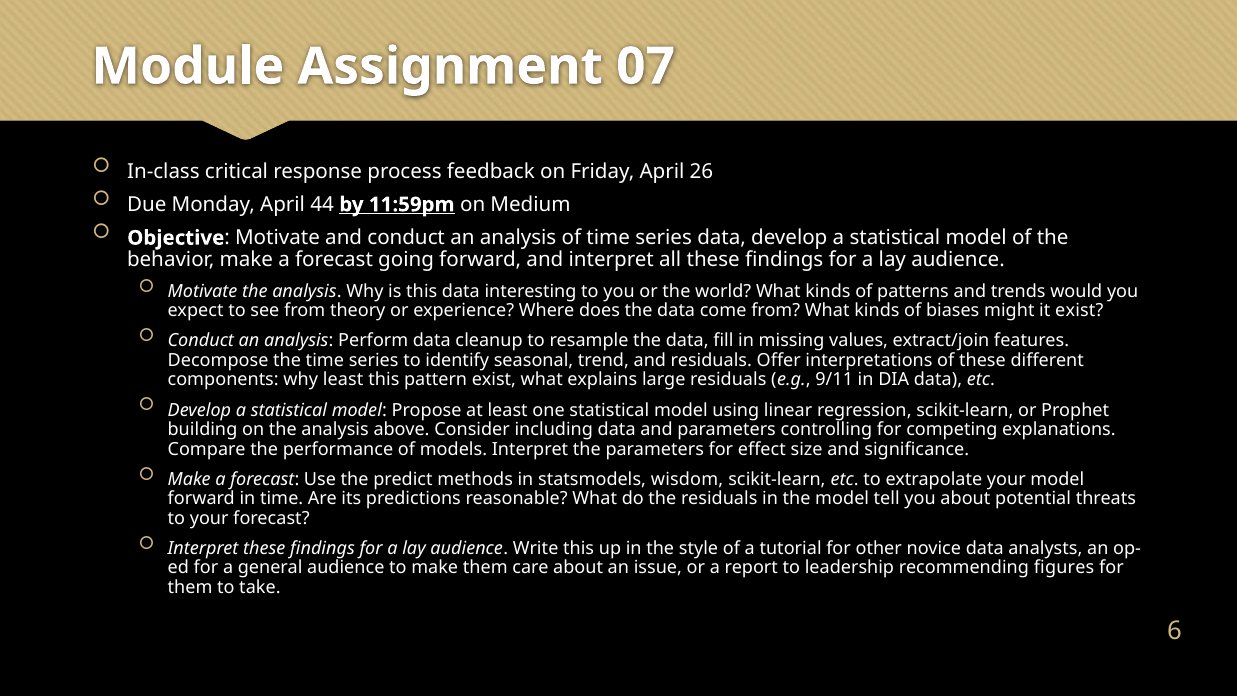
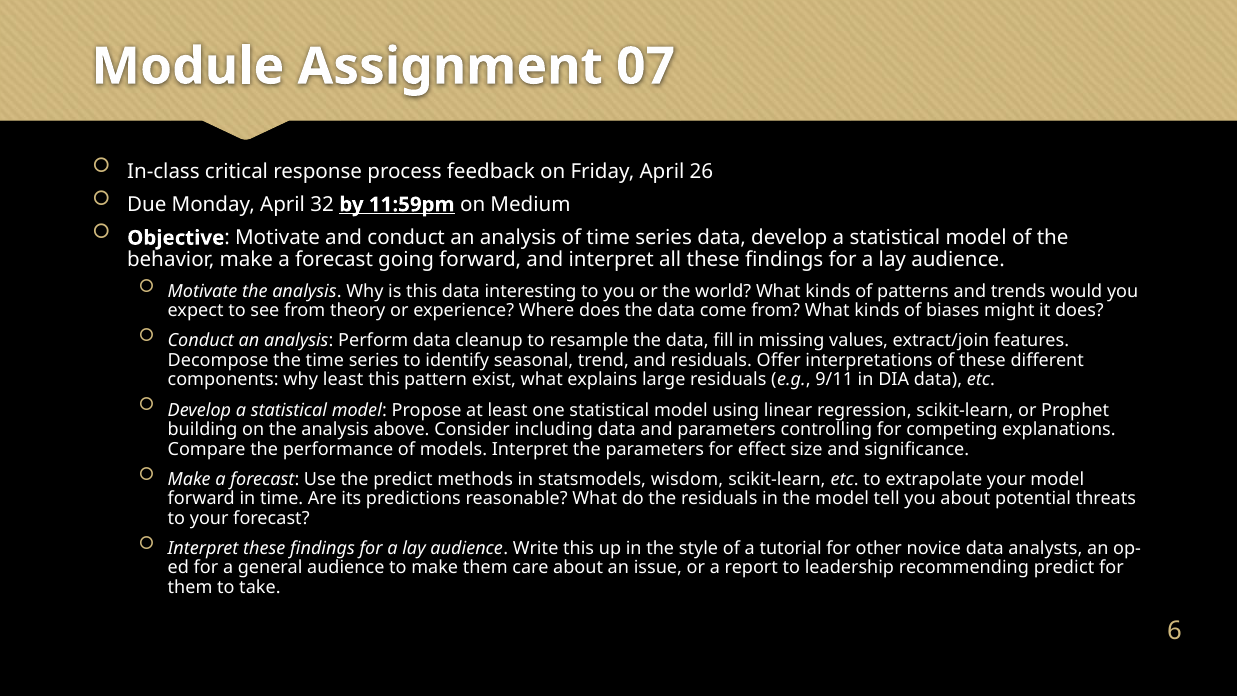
44: 44 -> 32
it exist: exist -> does
recommending figures: figures -> predict
